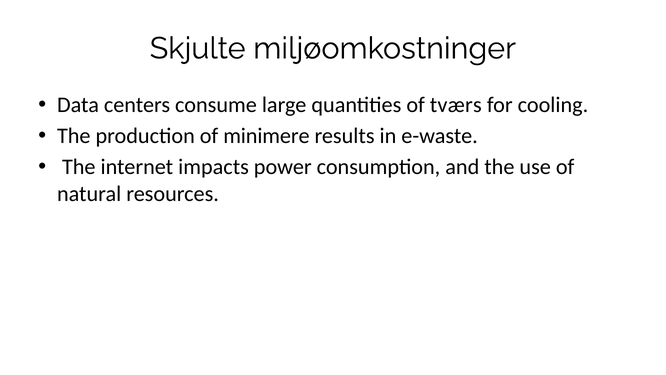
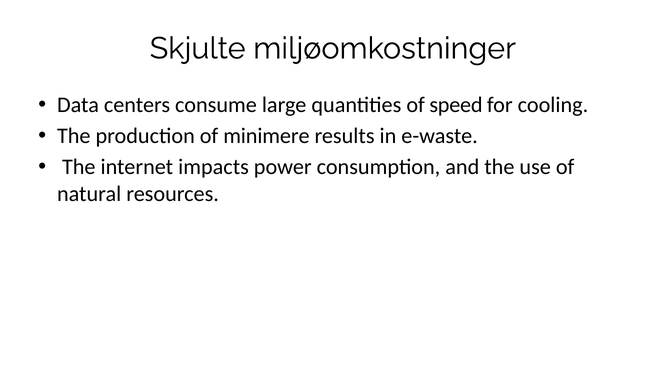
tværs: tværs -> speed
